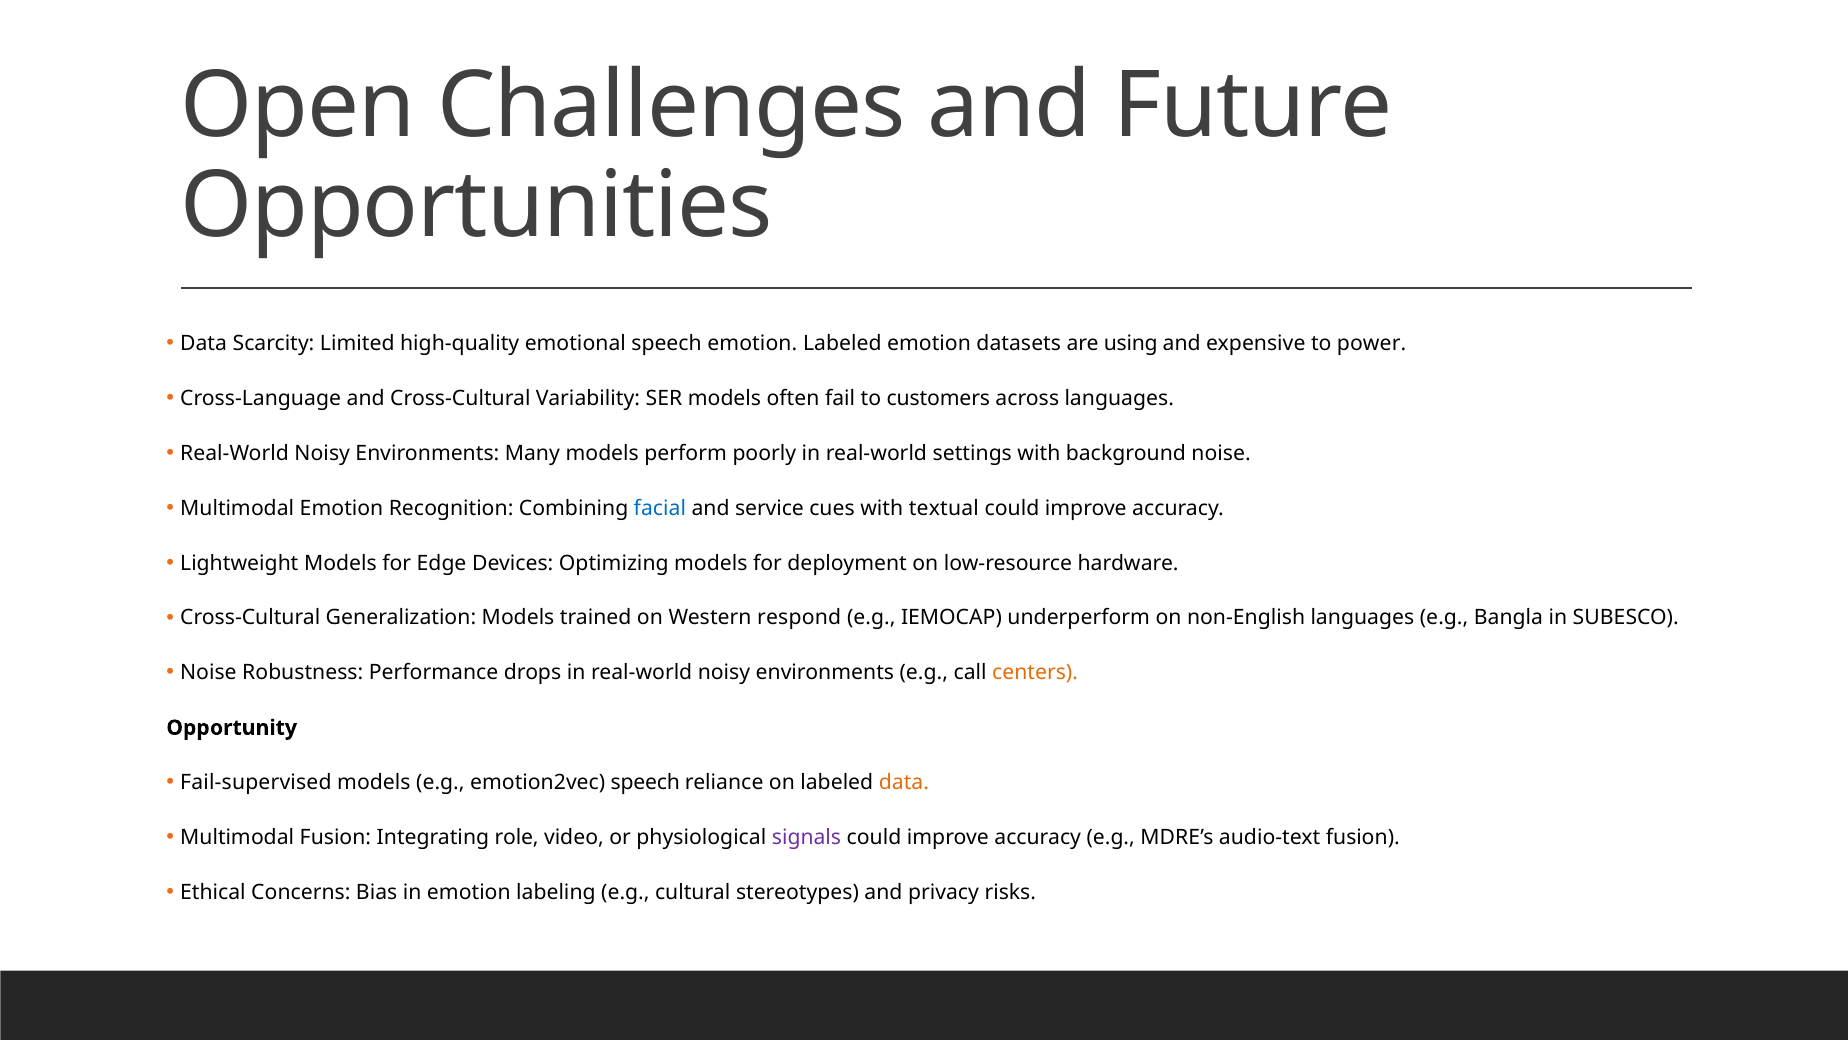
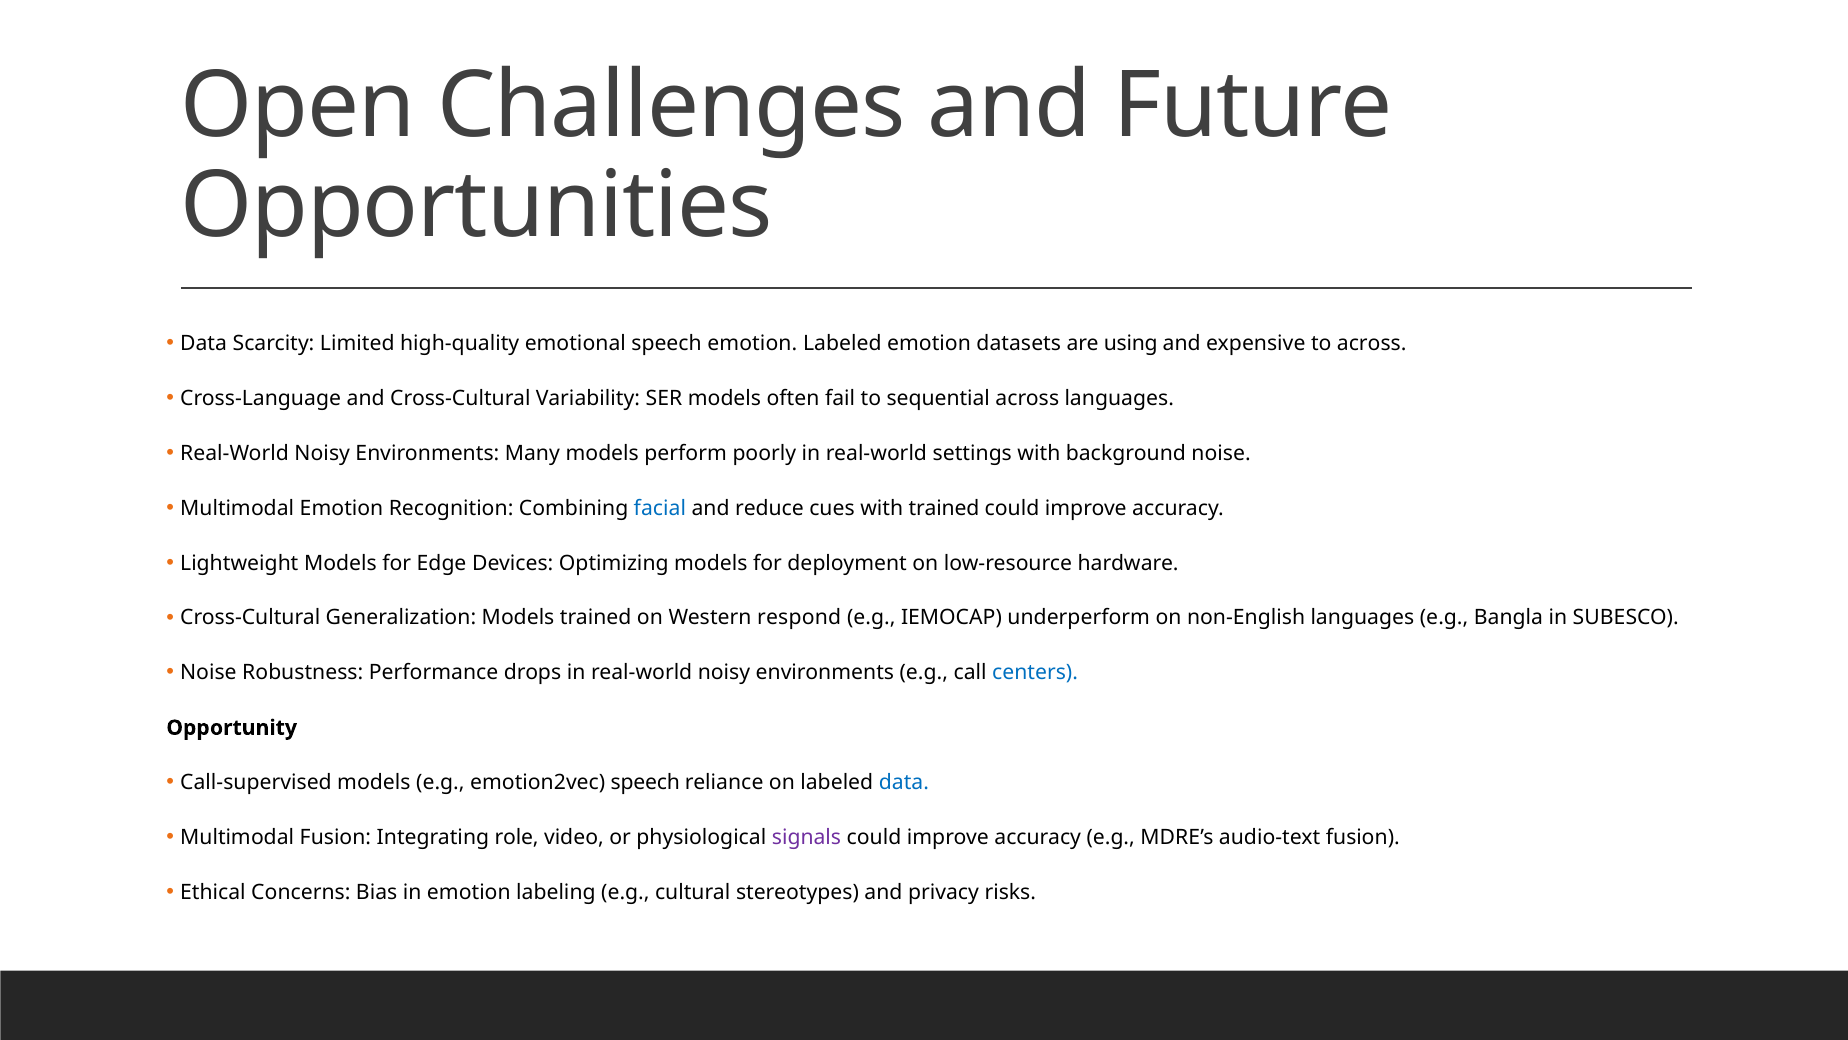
to power: power -> across
customers: customers -> sequential
service: service -> reduce
with textual: textual -> trained
centers colour: orange -> blue
Fail-supervised: Fail-supervised -> Call-supervised
data at (904, 782) colour: orange -> blue
